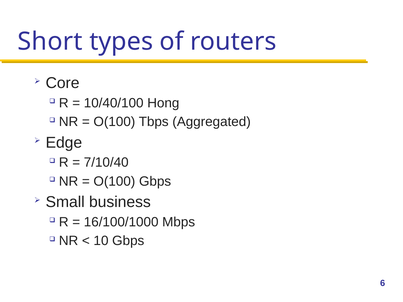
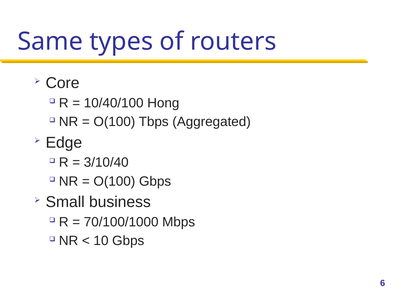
Short: Short -> Same
7/10/40: 7/10/40 -> 3/10/40
16/100/1000: 16/100/1000 -> 70/100/1000
